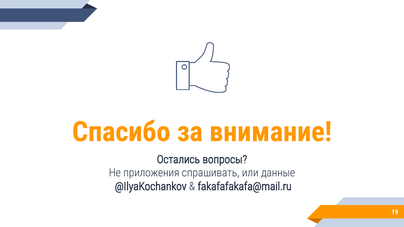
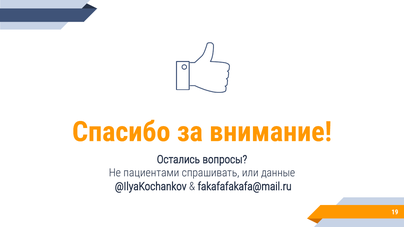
приложения: приложения -> пациентами
